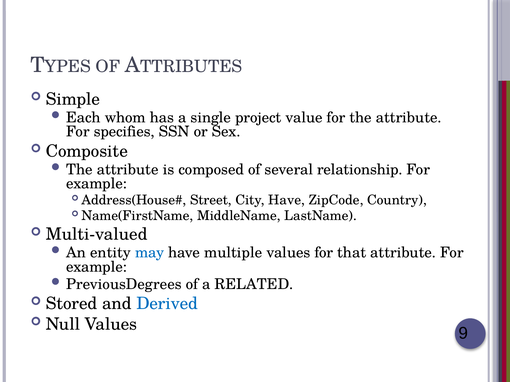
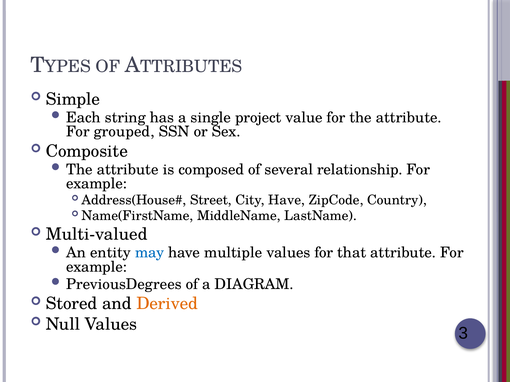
whom: whom -> string
specifies: specifies -> grouped
RELATED: RELATED -> DIAGRAM
Derived colour: blue -> orange
9: 9 -> 3
